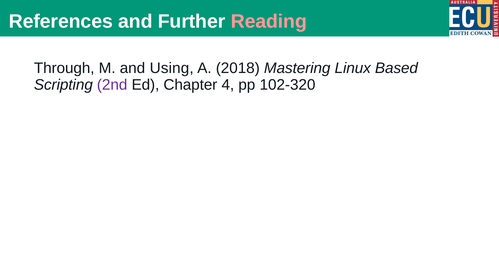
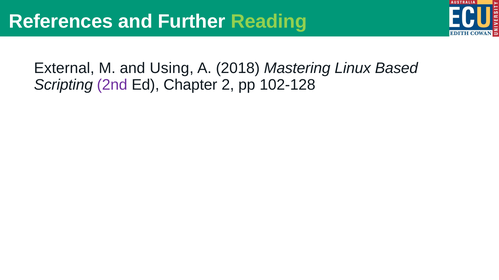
Reading colour: pink -> light green
Through: Through -> External
4: 4 -> 2
102-320: 102-320 -> 102-128
